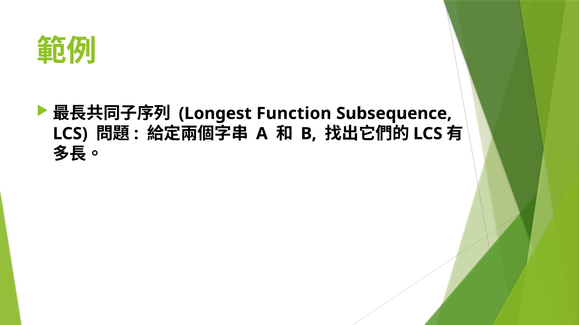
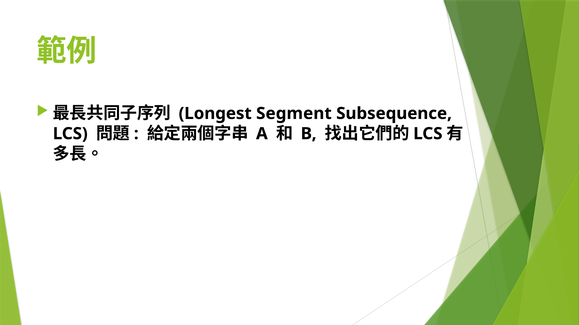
Function: Function -> Segment
